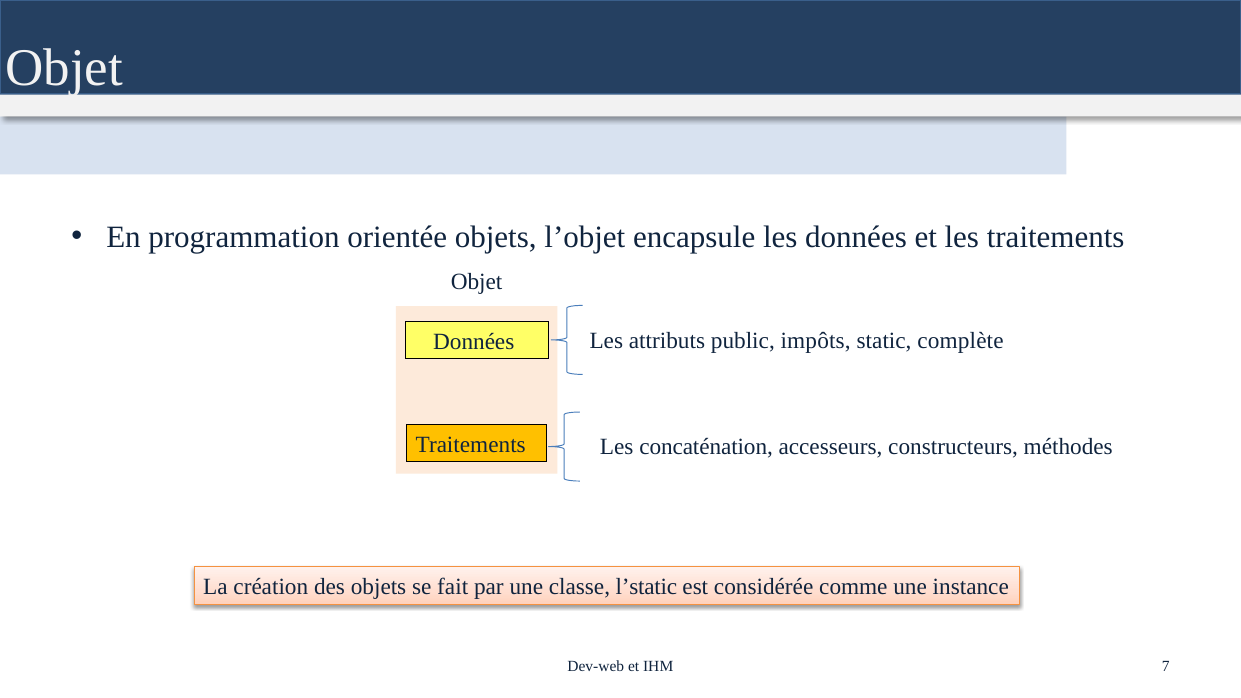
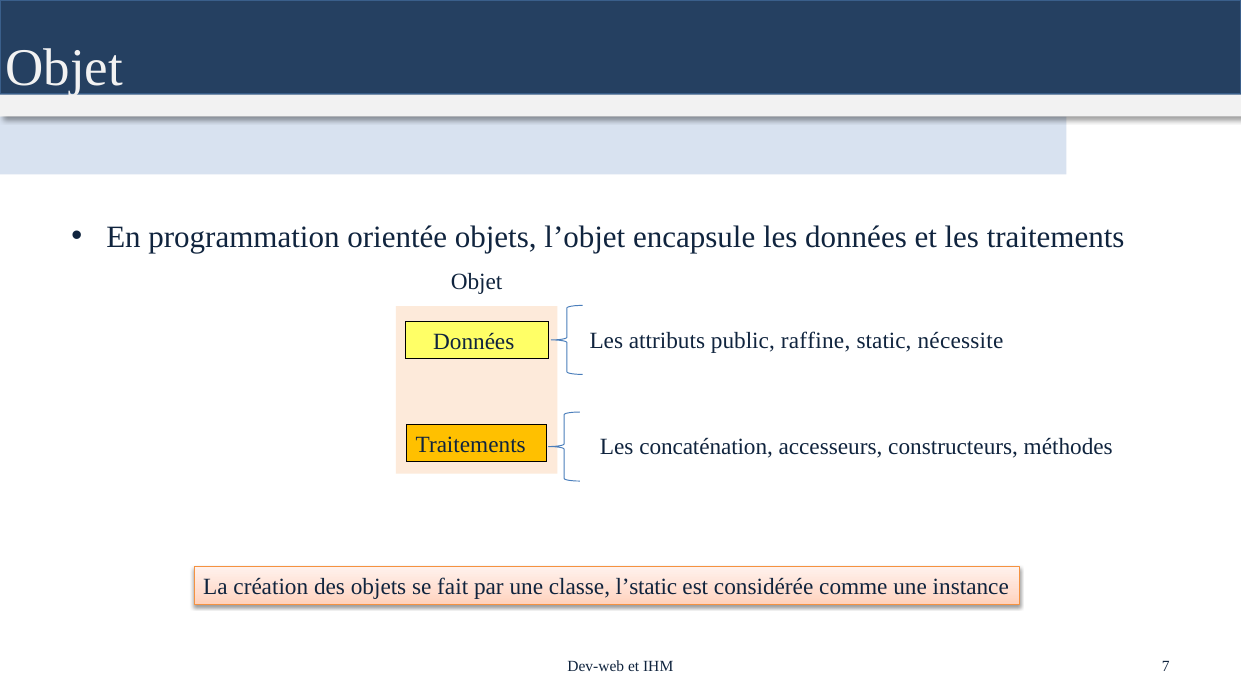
impôts: impôts -> raffine
complète: complète -> nécessite
